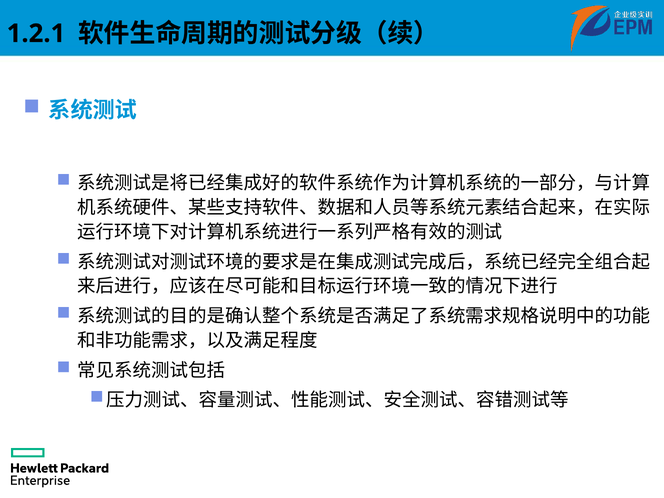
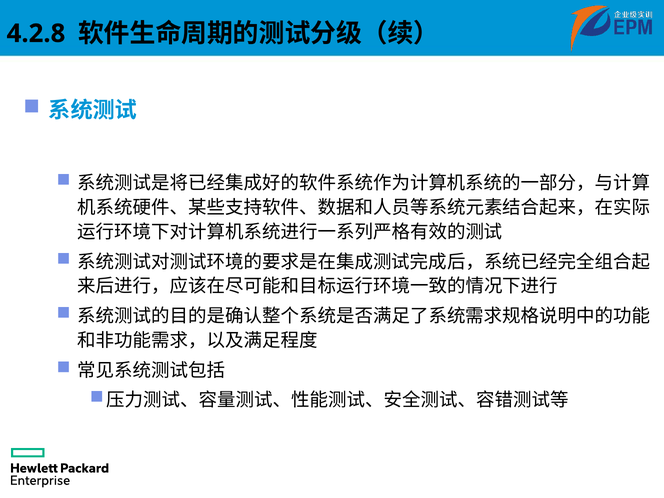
1.2.1: 1.2.1 -> 4.2.8
